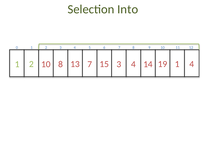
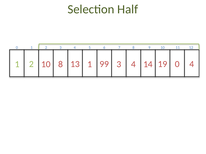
Into: Into -> Half
15: 15 -> 99
1 7: 7 -> 1
14 1: 1 -> 0
